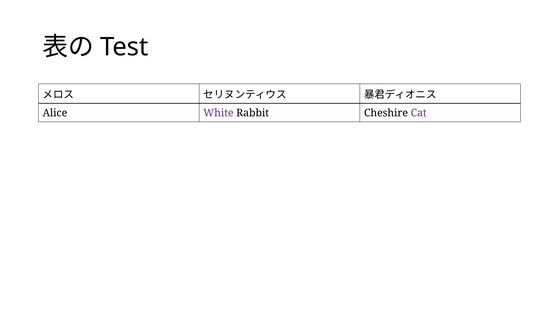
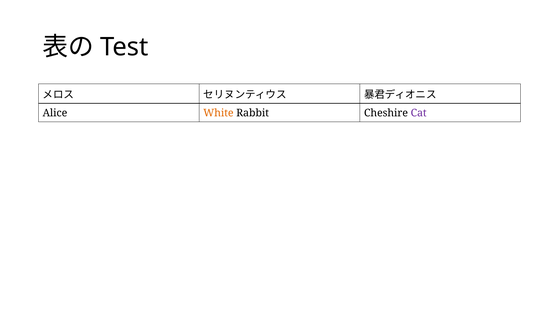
White colour: purple -> orange
